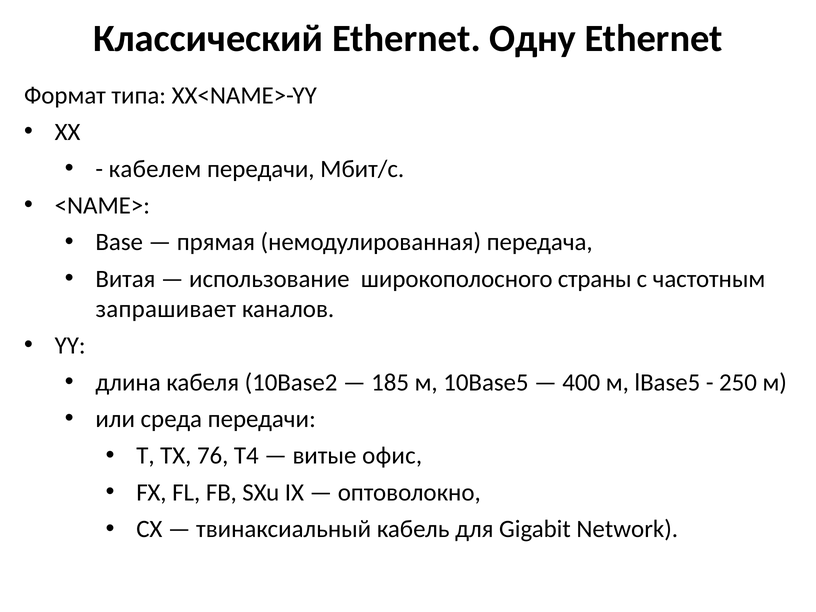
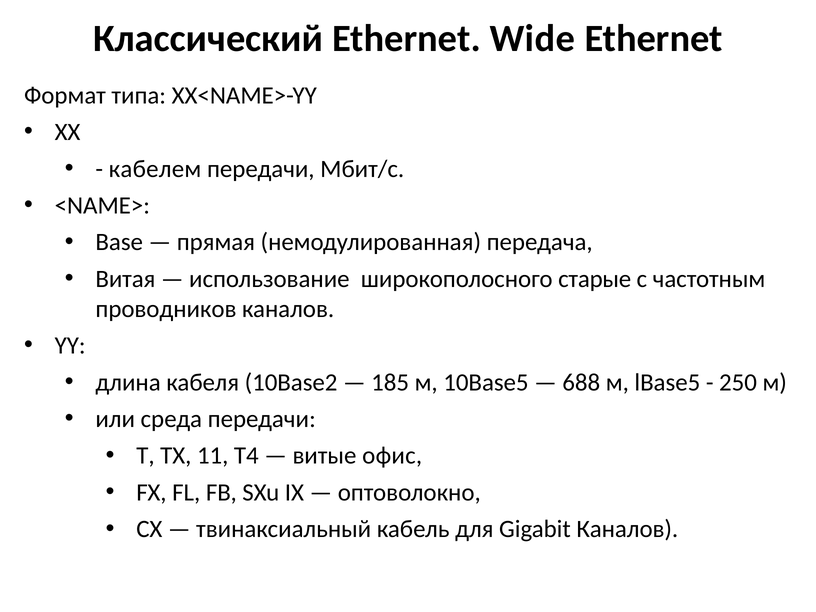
Одну: Одну -> Wide
страны: страны -> старые
запрашивает: запрашивает -> проводников
400: 400 -> 688
76: 76 -> 11
Gigabit Network: Network -> Каналов
